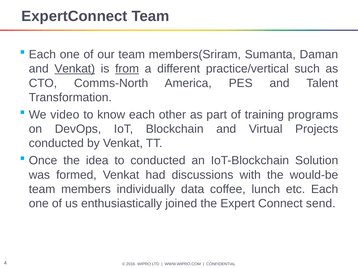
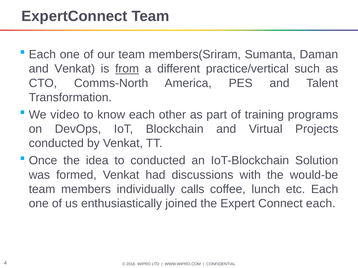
Venkat at (75, 69) underline: present -> none
data: data -> calls
Connect send: send -> each
